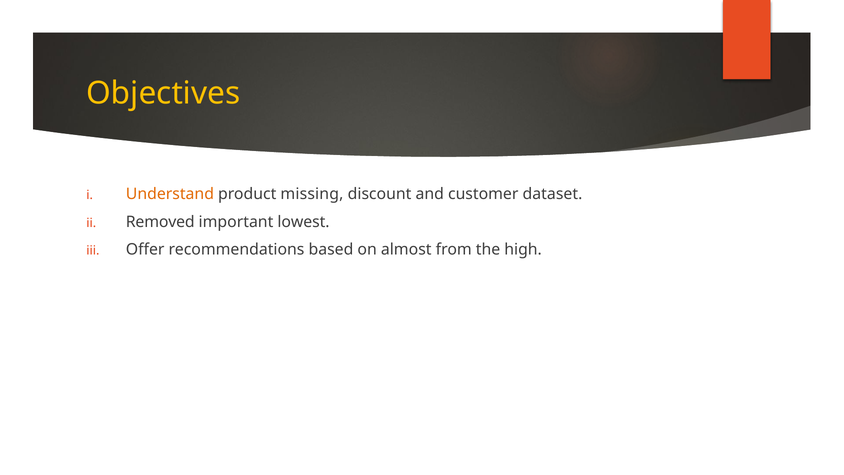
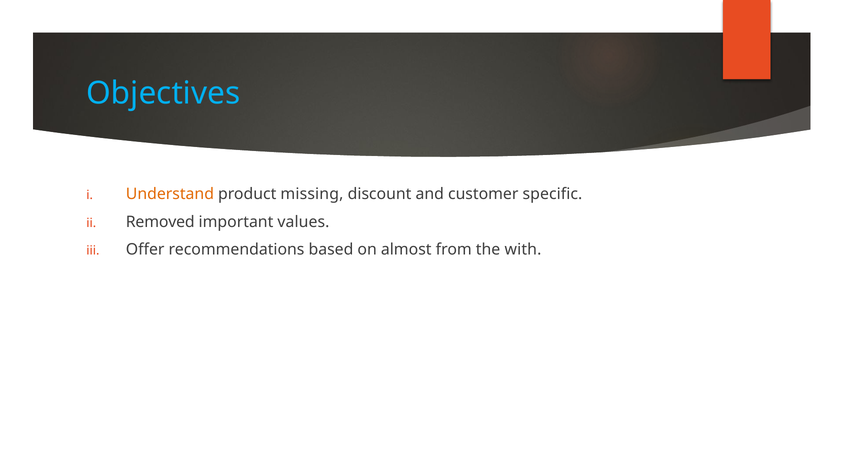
Objectives colour: yellow -> light blue
dataset: dataset -> specific
lowest: lowest -> values
high: high -> with
